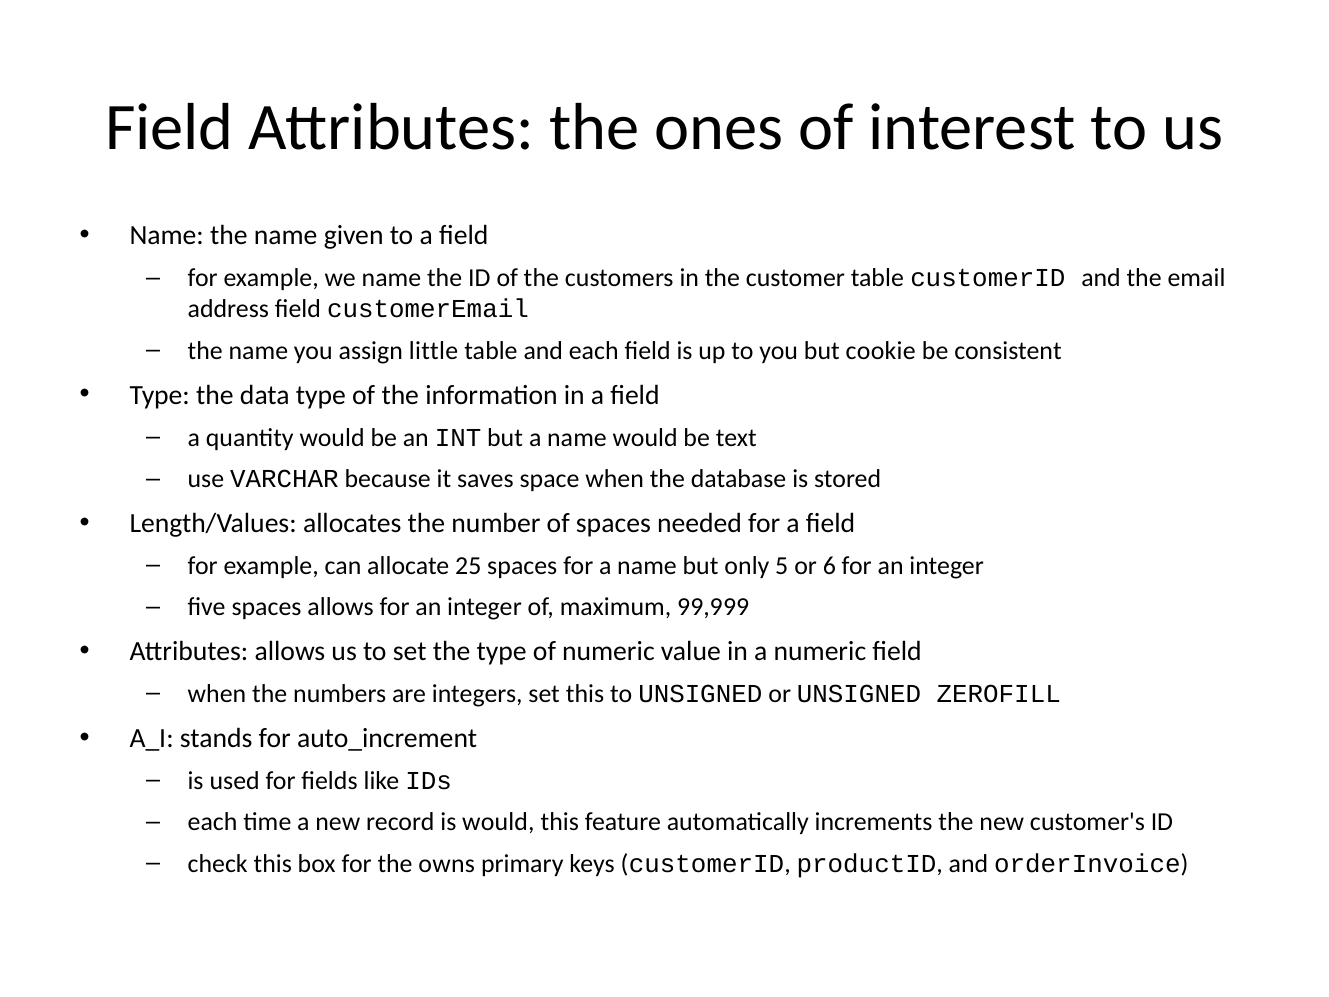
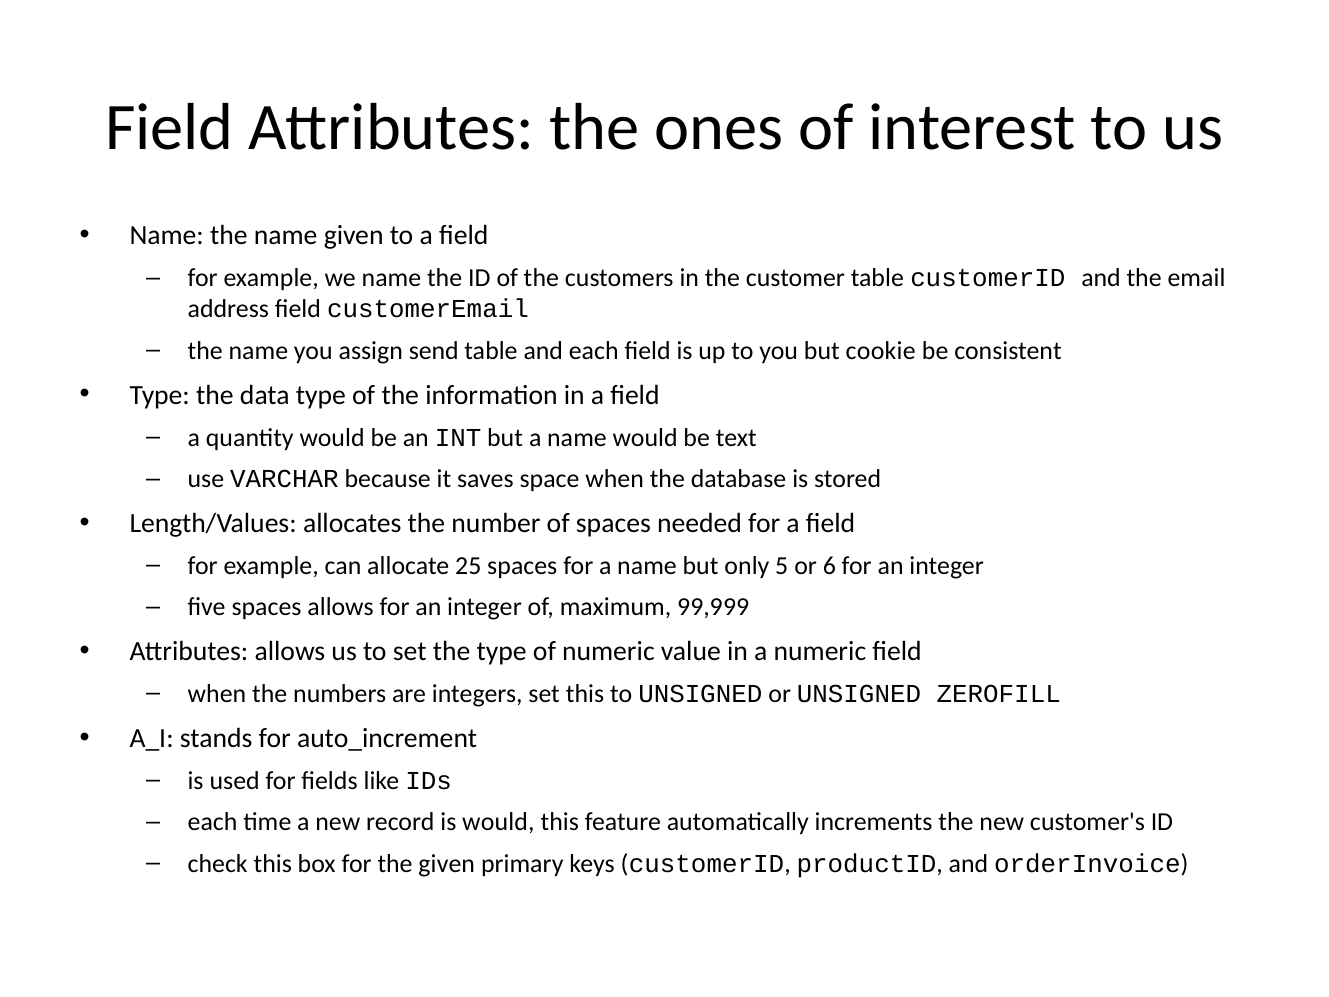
little: little -> send
the owns: owns -> given
